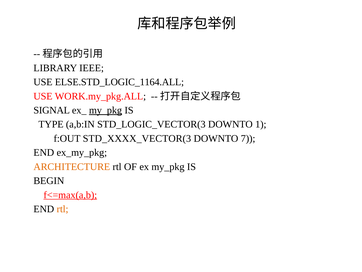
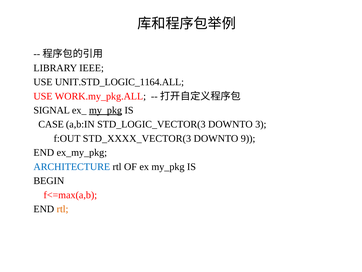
ELSE.STD_LOGIC_1164.ALL: ELSE.STD_LOGIC_1164.ALL -> UNIT.STD_LOGIC_1164.ALL
TYPE: TYPE -> CASE
1: 1 -> 3
7: 7 -> 9
ARCHITECTURE colour: orange -> blue
f<=max(a,b underline: present -> none
